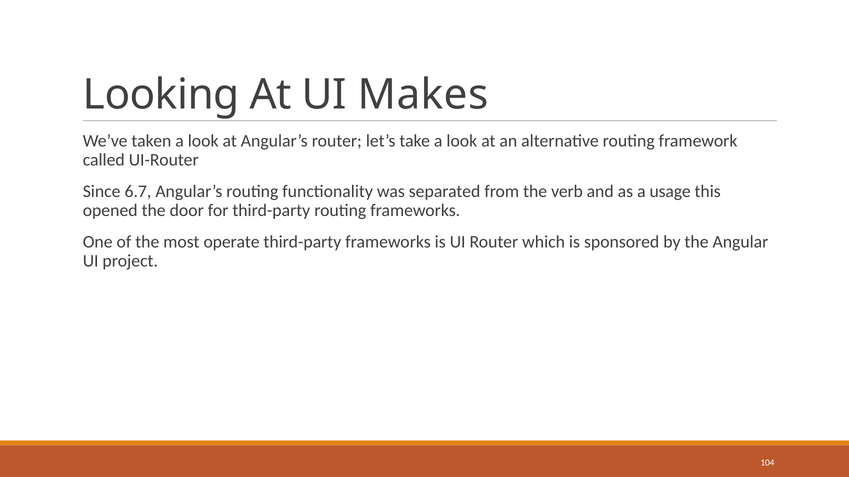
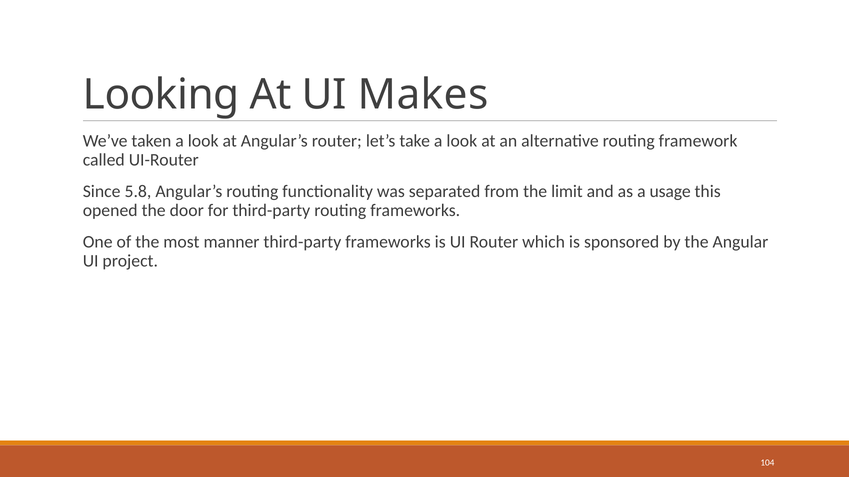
6.7: 6.7 -> 5.8
verb: verb -> limit
operate: operate -> manner
